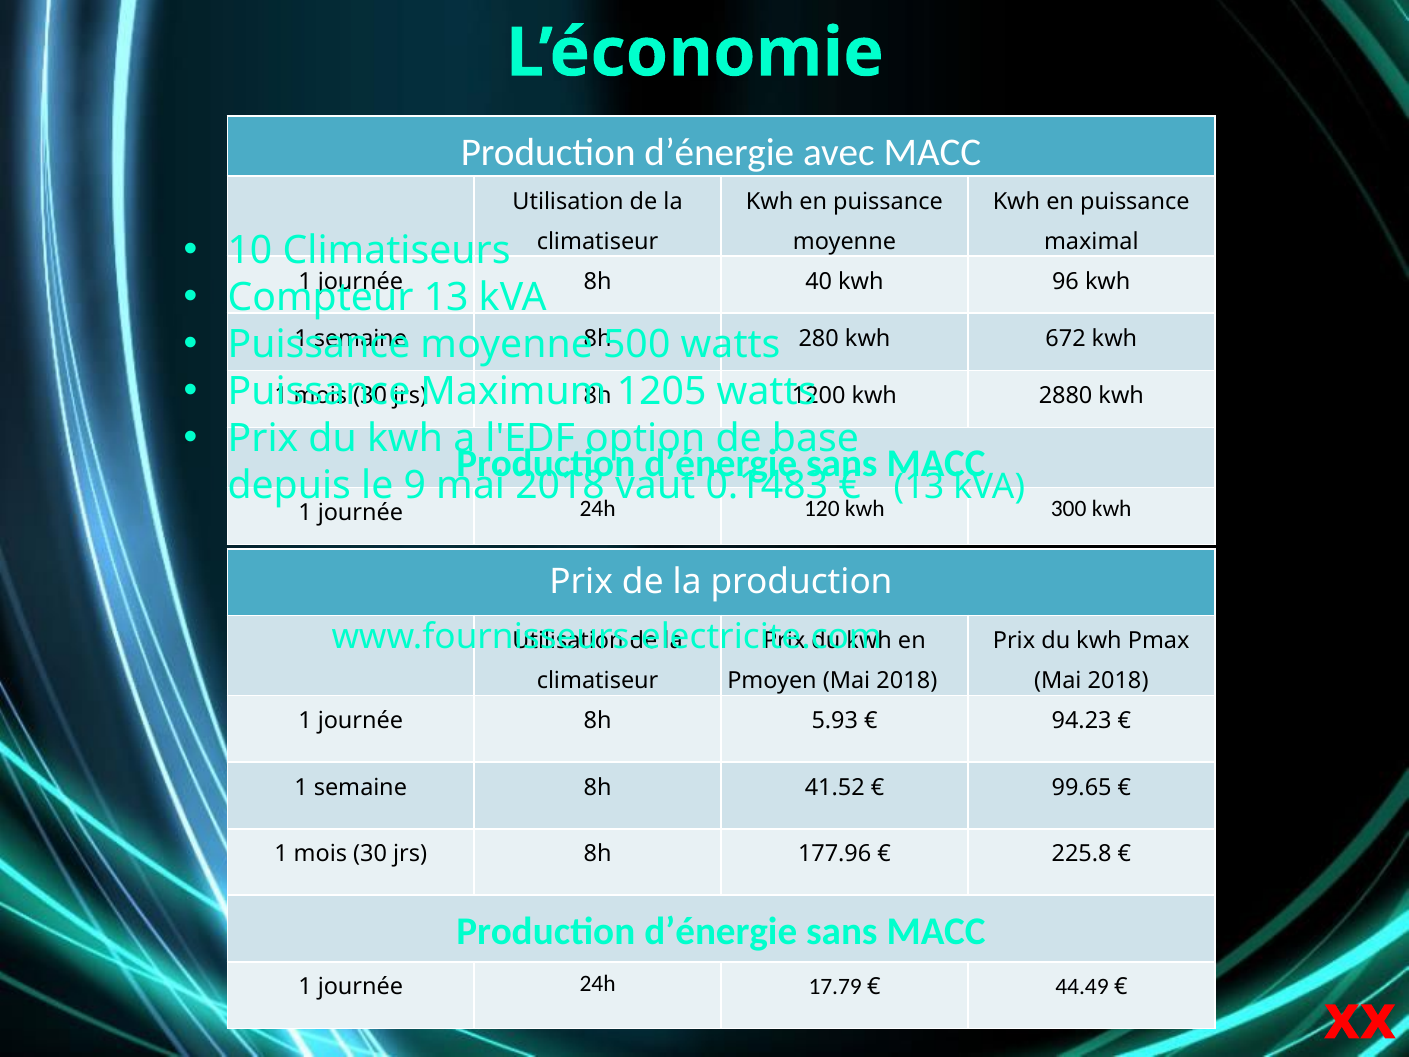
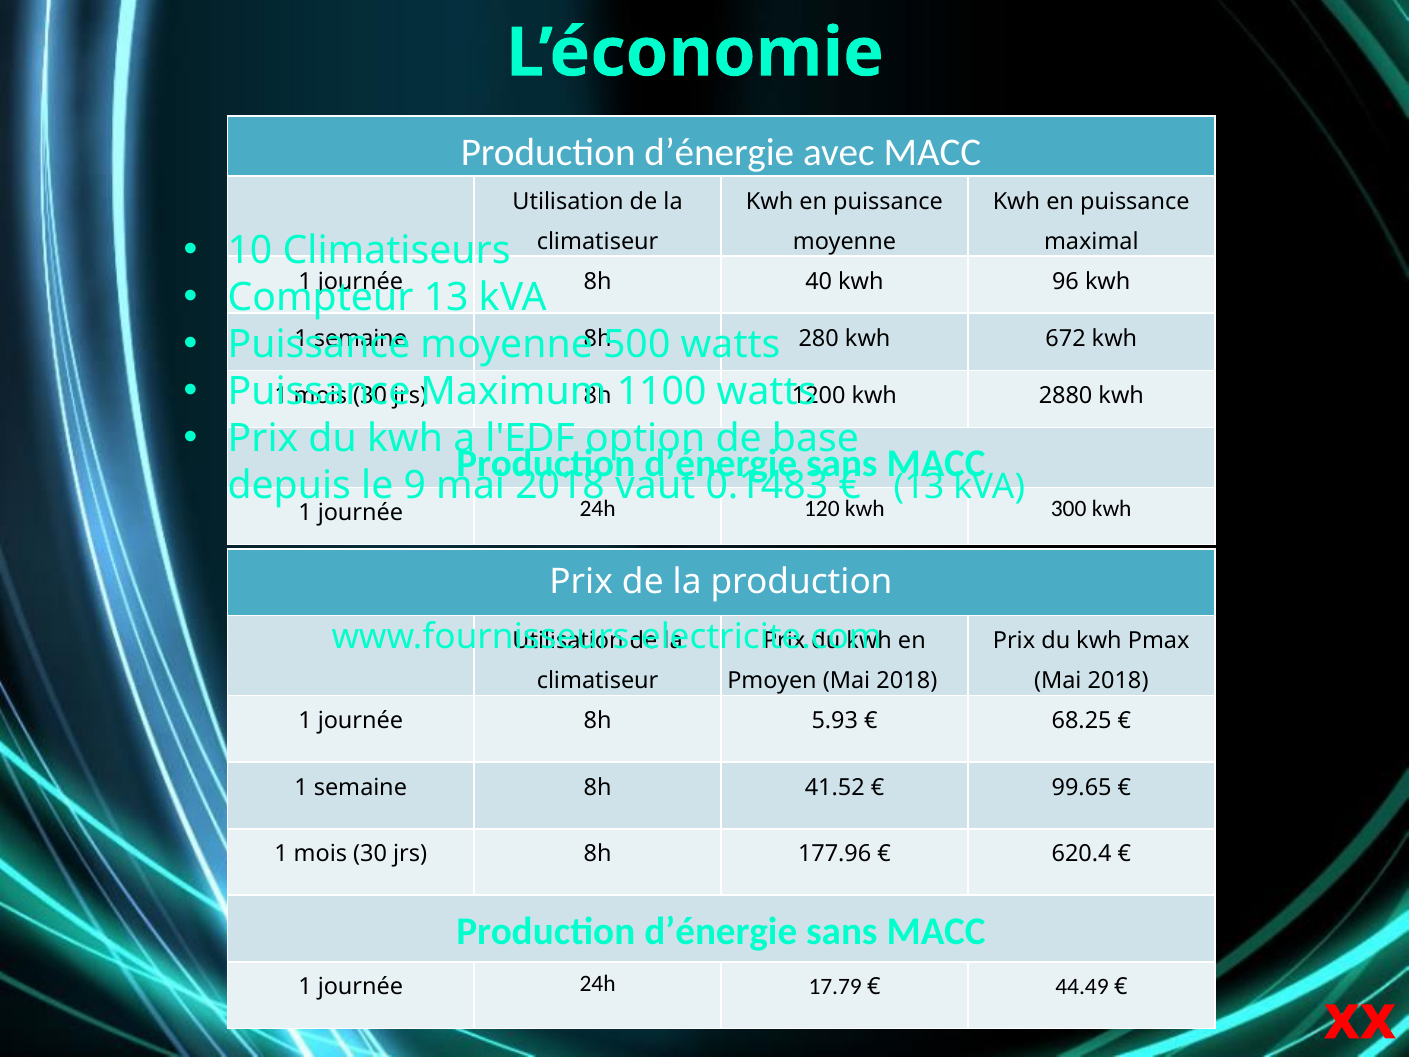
1205: 1205 -> 1100
94.23: 94.23 -> 68.25
225.8: 225.8 -> 620.4
